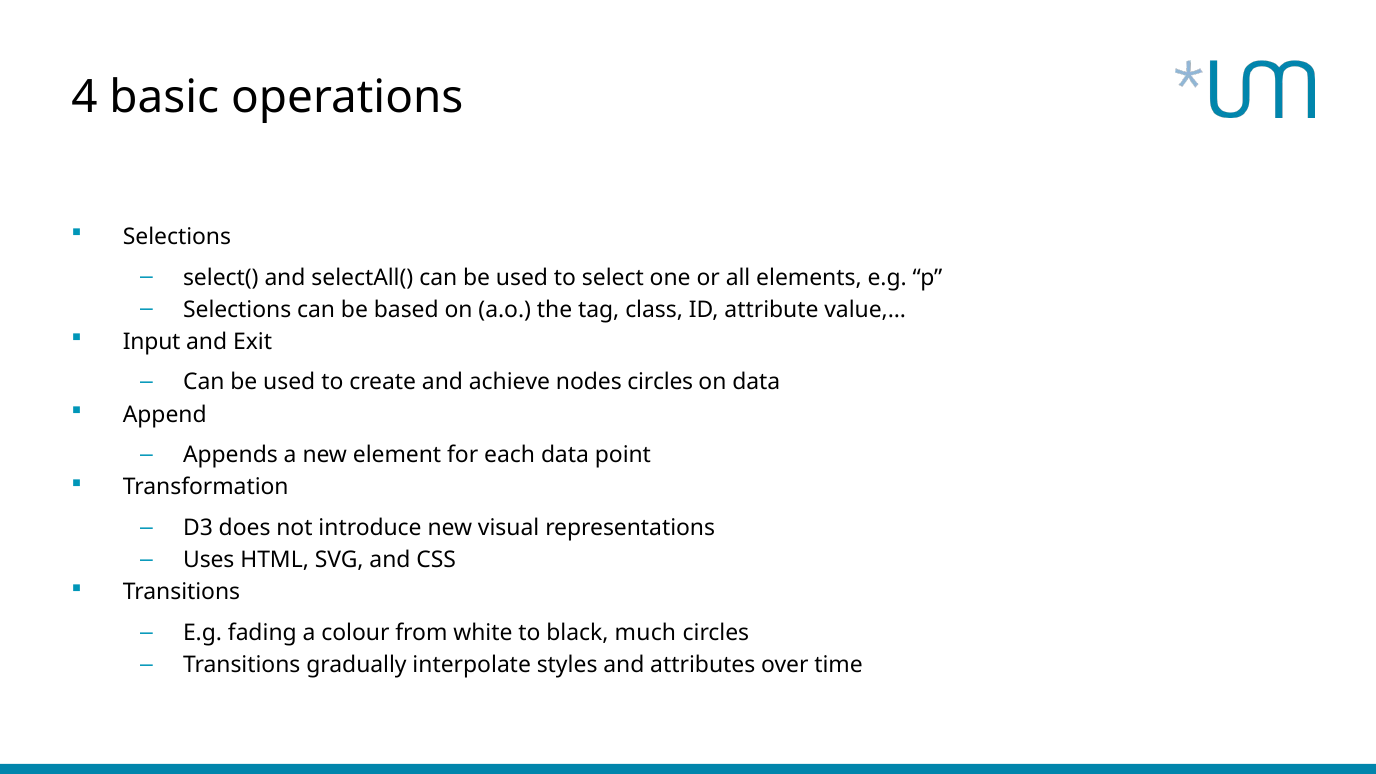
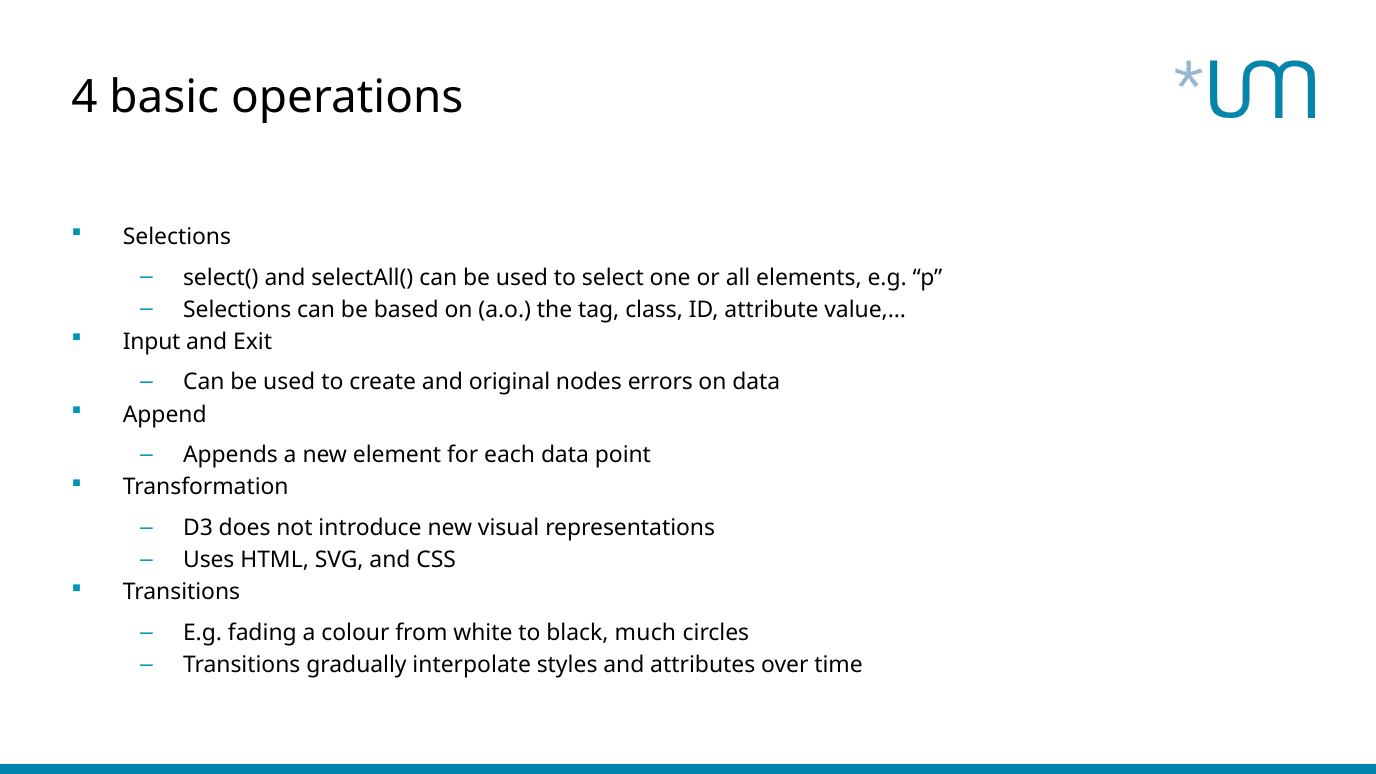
achieve: achieve -> original
nodes circles: circles -> errors
